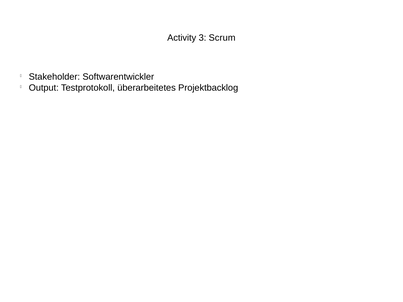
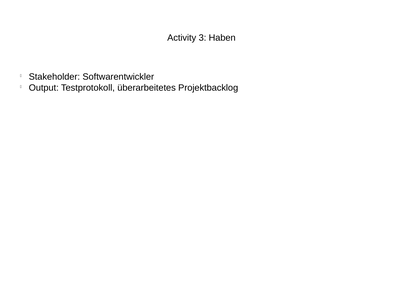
Scrum: Scrum -> Haben
